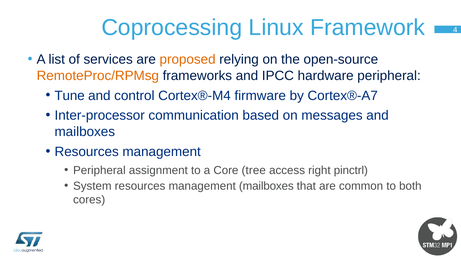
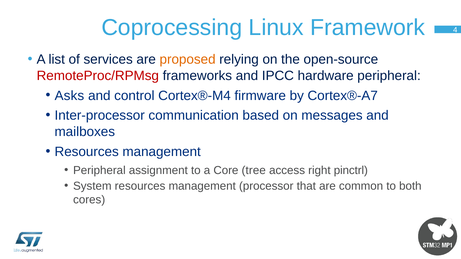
RemoteProc/RPMsg colour: orange -> red
Tune: Tune -> Asks
management mailboxes: mailboxes -> processor
